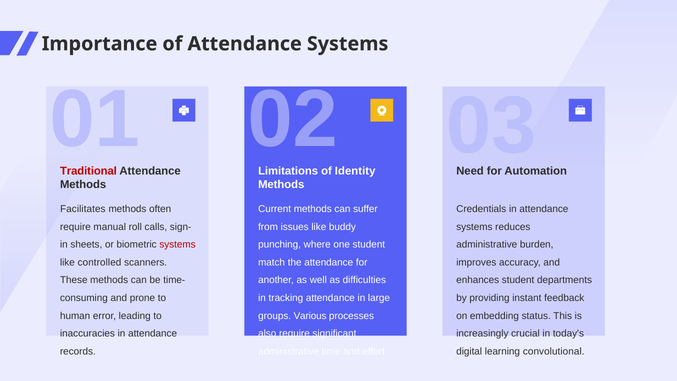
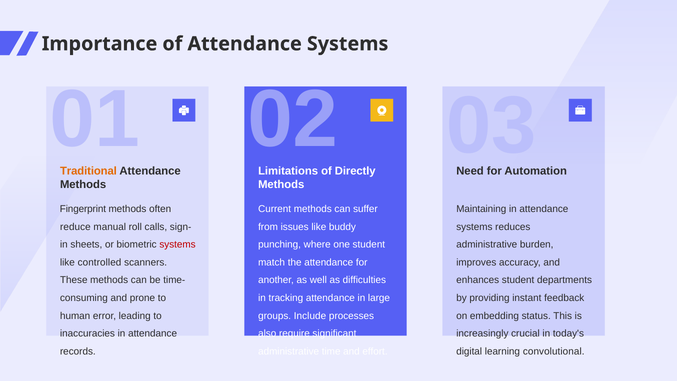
Traditional colour: red -> orange
Identity: Identity -> Directly
Facilitates: Facilitates -> Fingerprint
Credentials: Credentials -> Maintaining
require at (75, 227): require -> reduce
Various: Various -> Include
